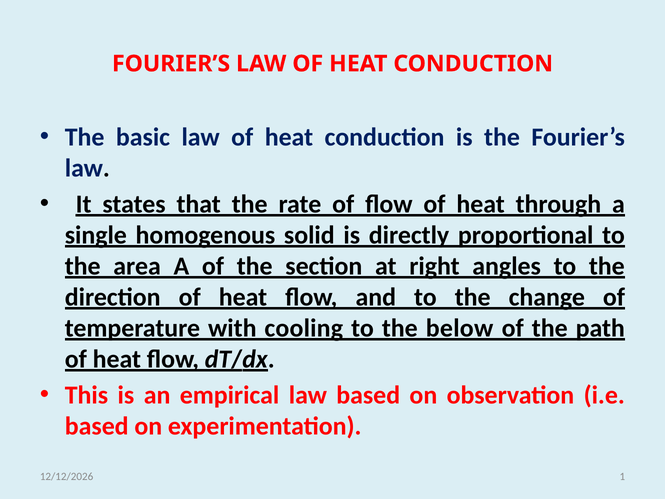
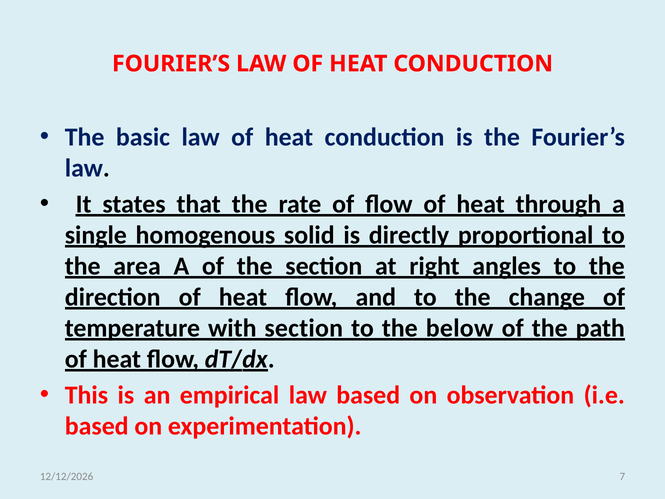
with cooling: cooling -> section
1: 1 -> 7
